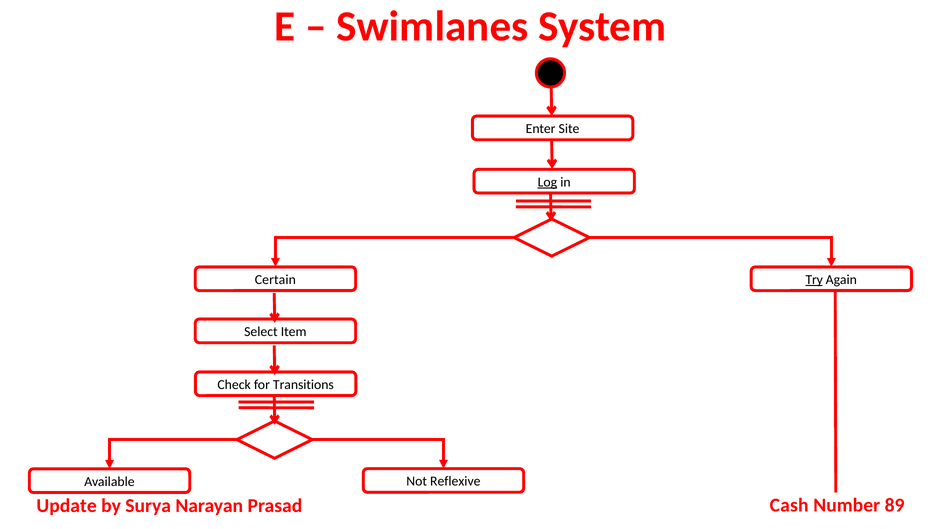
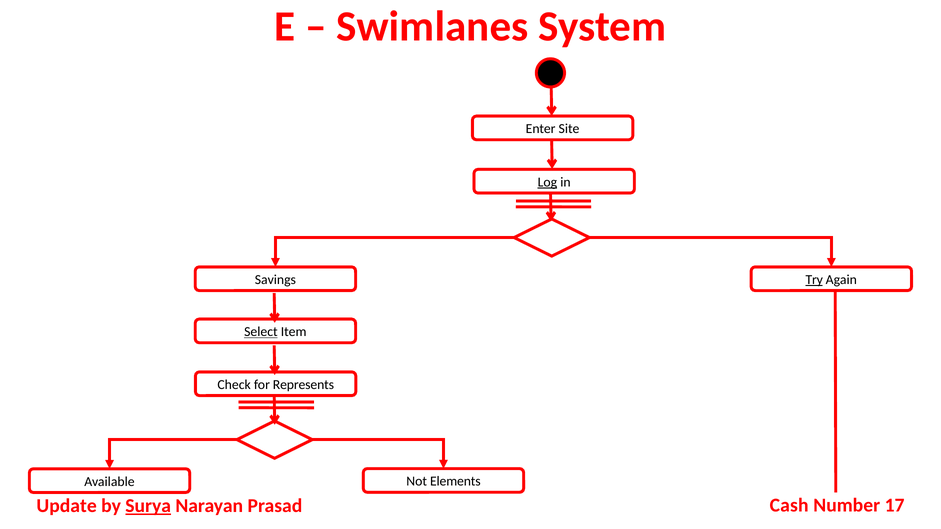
Certain: Certain -> Savings
Select underline: none -> present
Transitions: Transitions -> Represents
Reflexive: Reflexive -> Elements
Surya underline: none -> present
89: 89 -> 17
